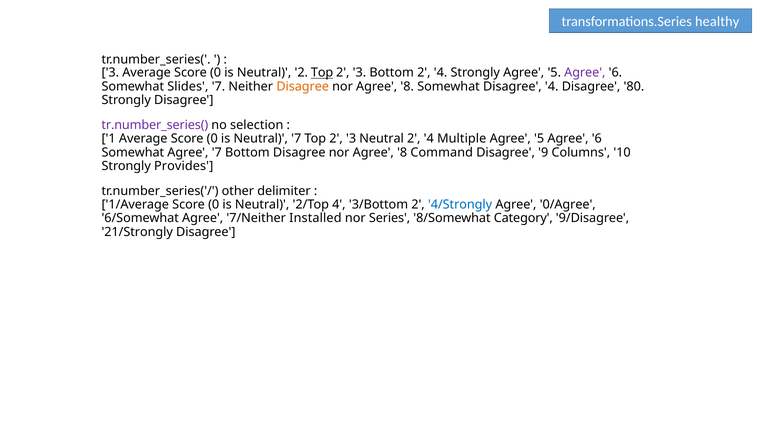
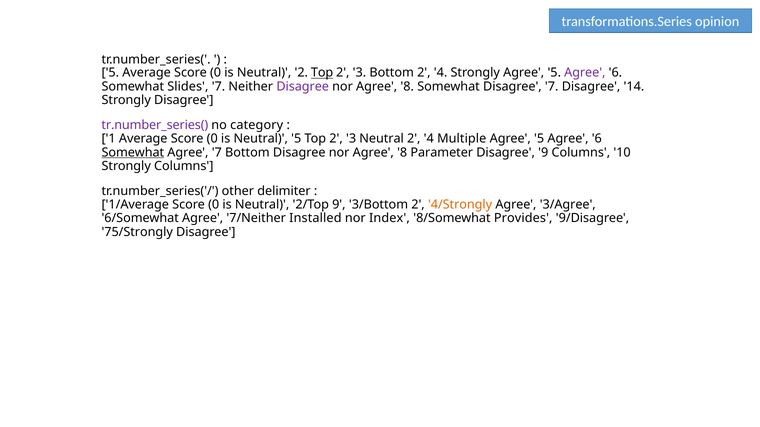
healthy: healthy -> opinion
3 at (110, 73): 3 -> 5
Disagree at (303, 87) colour: orange -> purple
Disagree 4: 4 -> 7
80: 80 -> 14
selection: selection -> category
Neutral 7: 7 -> 5
Somewhat at (133, 153) underline: none -> present
Command: Command -> Parameter
Strongly Provides: Provides -> Columns
2/Top 4: 4 -> 9
4/Strongly colour: blue -> orange
0/Agree: 0/Agree -> 3/Agree
Series: Series -> Index
Category: Category -> Provides
21/Strongly: 21/Strongly -> 75/Strongly
